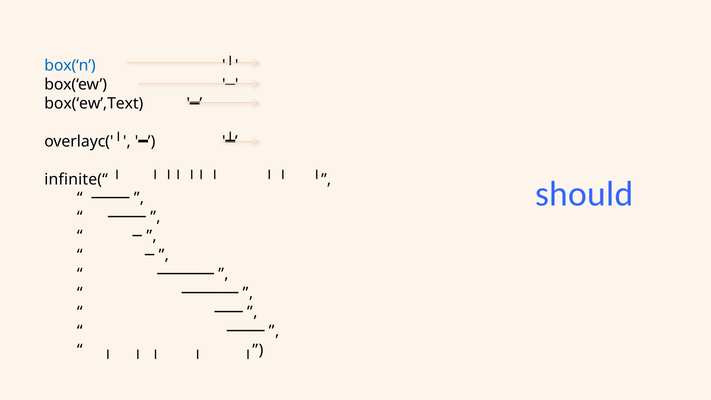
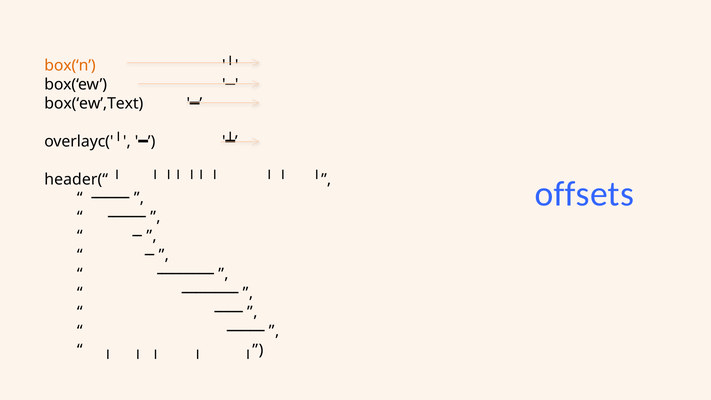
box(‘n colour: blue -> orange
infinite(“: infinite(“ -> header(“
should: should -> offsets
